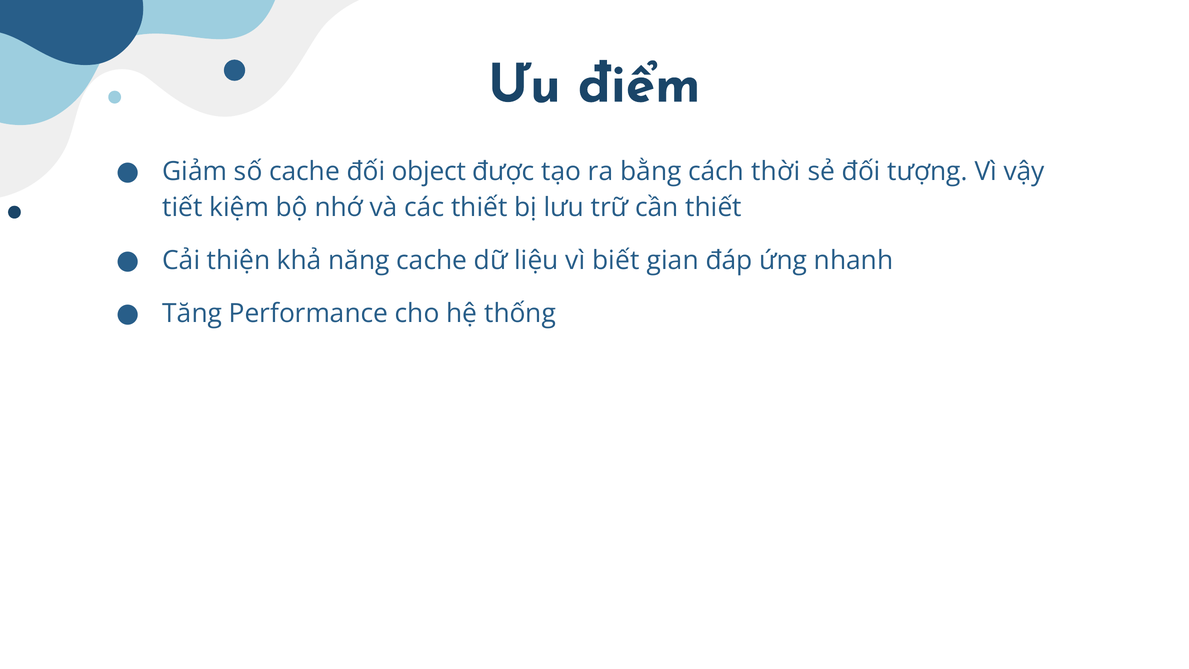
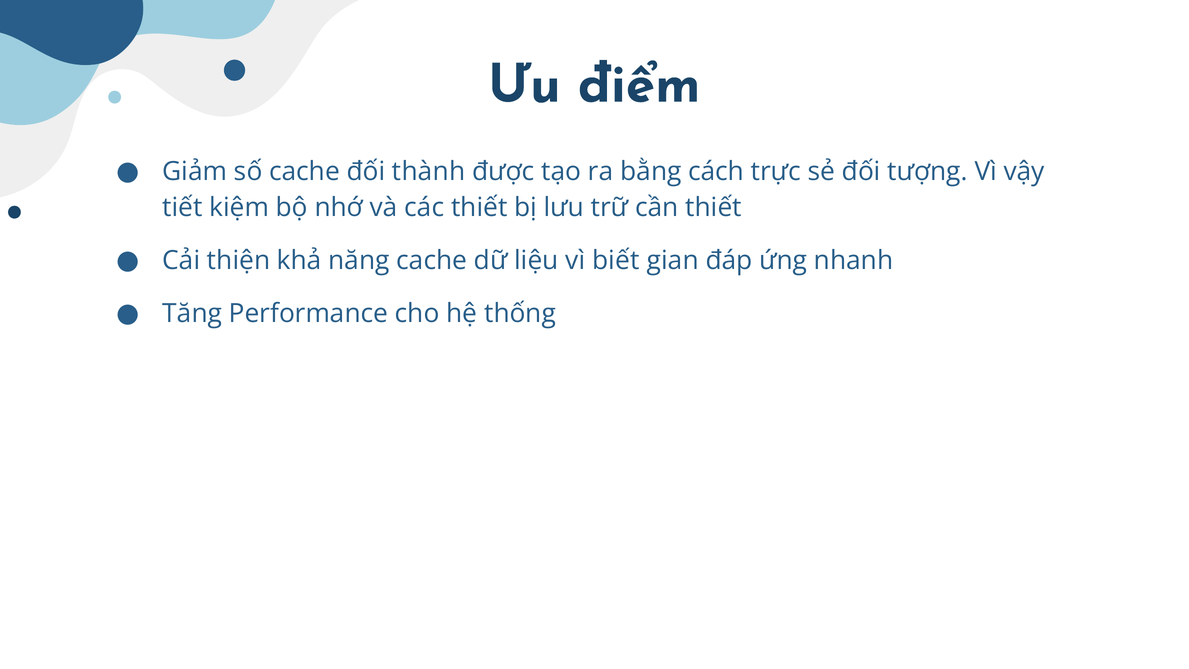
object: object -> thành
thời: thời -> trực
